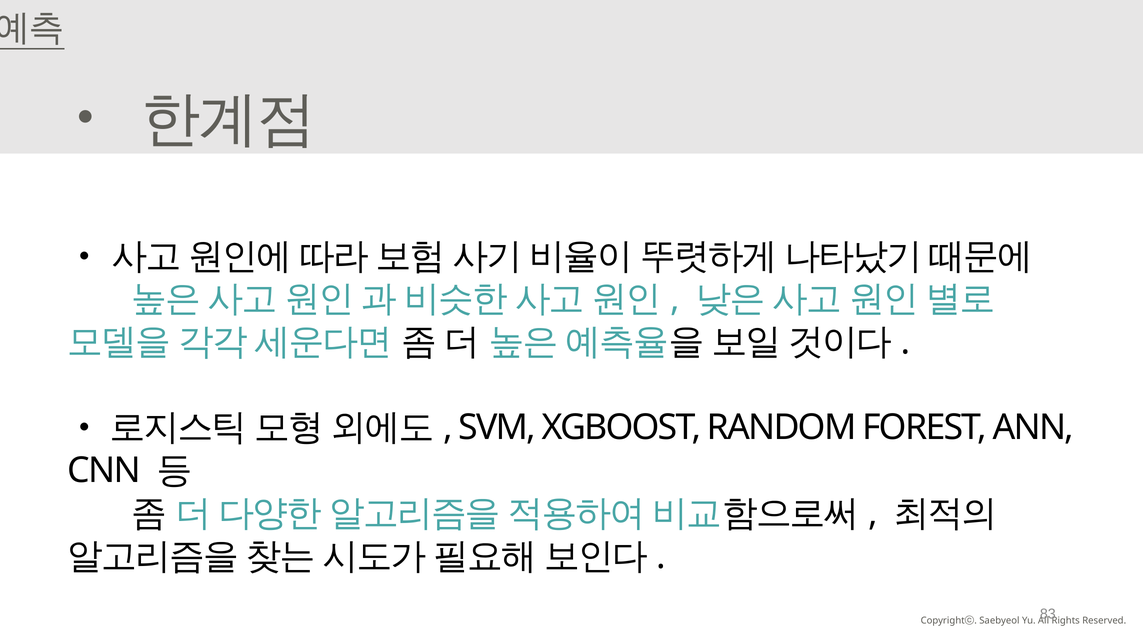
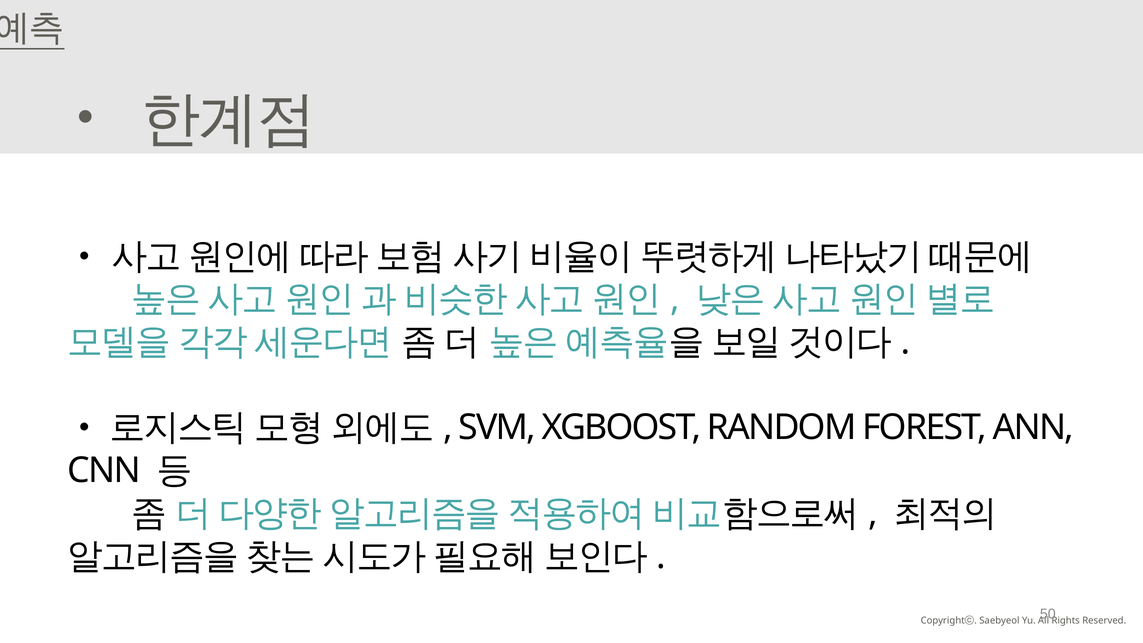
83: 83 -> 50
